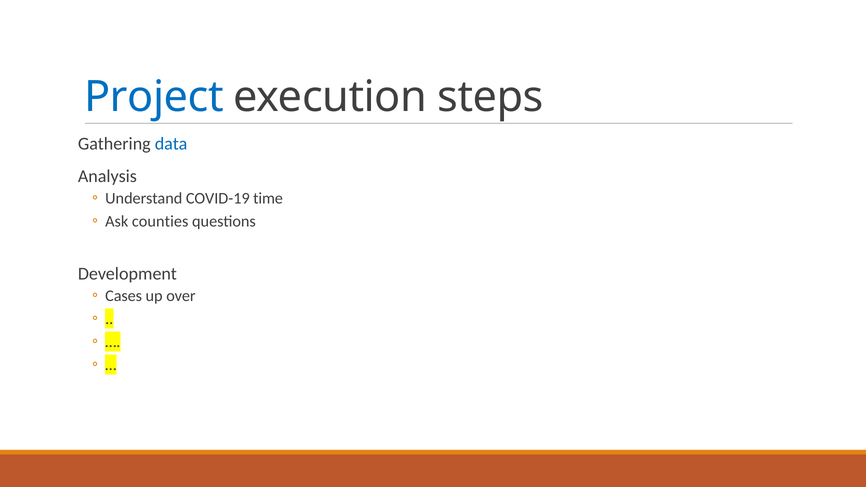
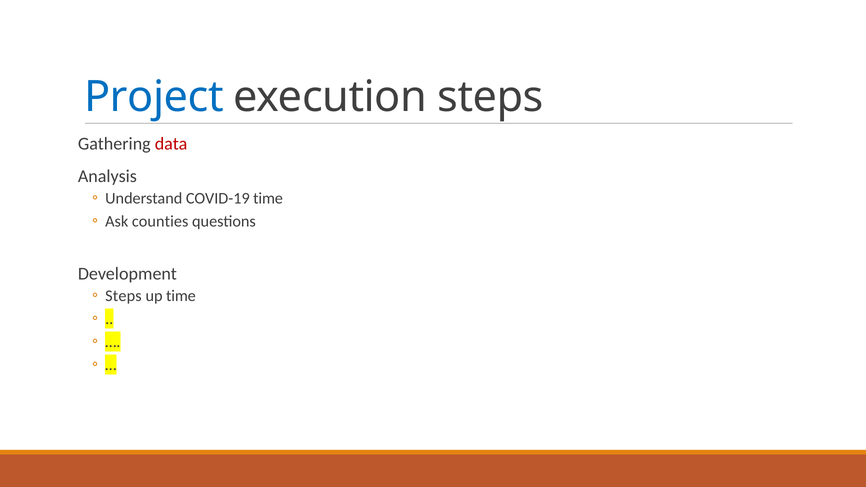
data colour: blue -> red
Cases at (124, 296): Cases -> Steps
up over: over -> time
